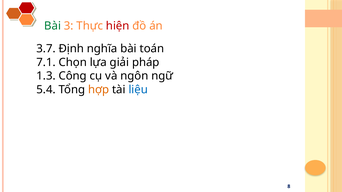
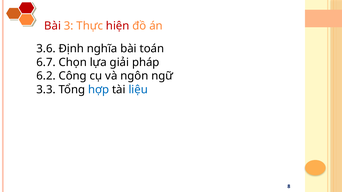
Bài at (53, 26) colour: green -> red
3.7: 3.7 -> 3.6
7.1: 7.1 -> 6.7
1.3: 1.3 -> 6.2
5.4: 5.4 -> 3.3
hợp colour: orange -> blue
